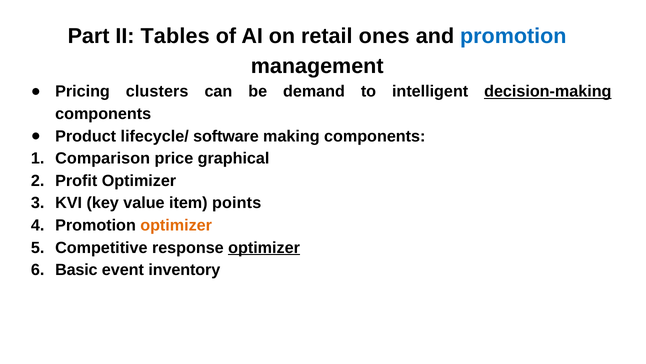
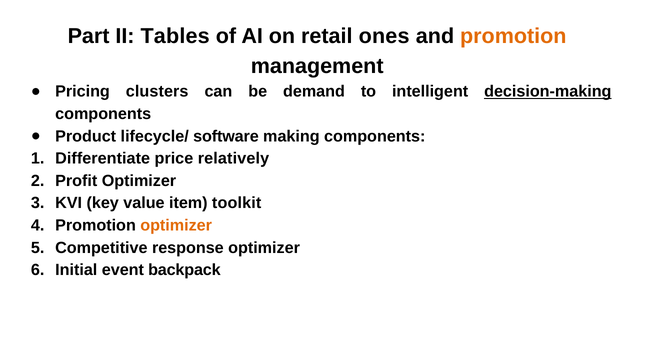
promotion at (513, 36) colour: blue -> orange
Comparison: Comparison -> Differentiate
graphical: graphical -> relatively
points: points -> toolkit
optimizer at (264, 247) underline: present -> none
Basic: Basic -> Initial
inventory: inventory -> backpack
